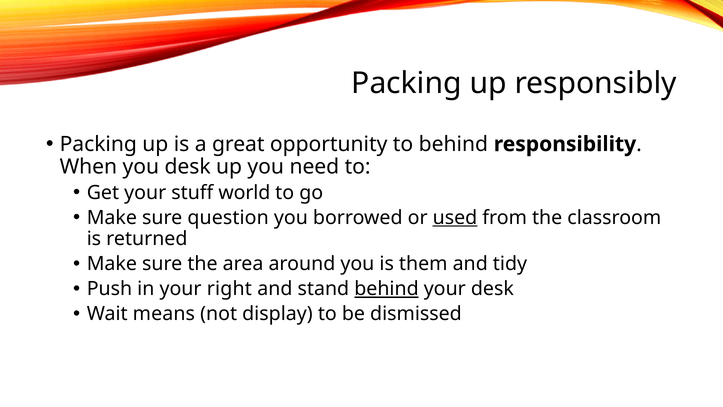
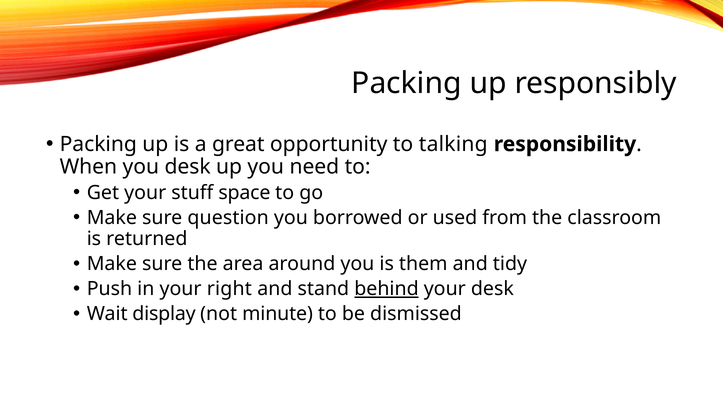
to behind: behind -> talking
world: world -> space
used underline: present -> none
means: means -> display
display: display -> minute
